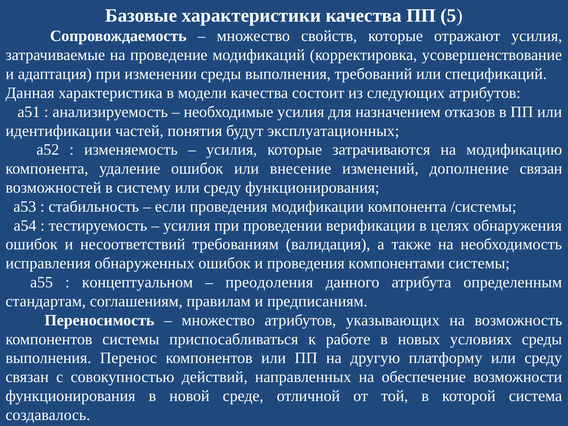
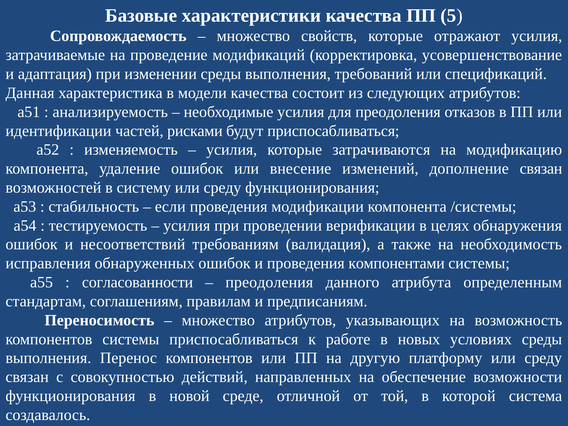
для назначением: назначением -> преодоления
понятия: понятия -> рисками
будут эксплуатационных: эксплуатационных -> приспосабливаться
концептуальном: концептуальном -> согласованности
